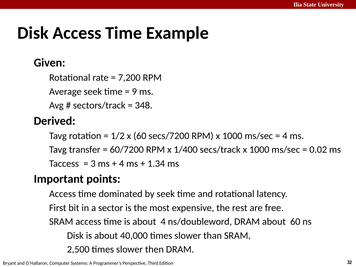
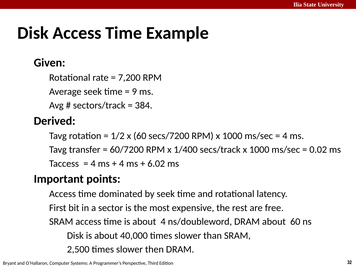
348: 348 -> 384
3 at (93, 164): 3 -> 4
1.34: 1.34 -> 6.02
